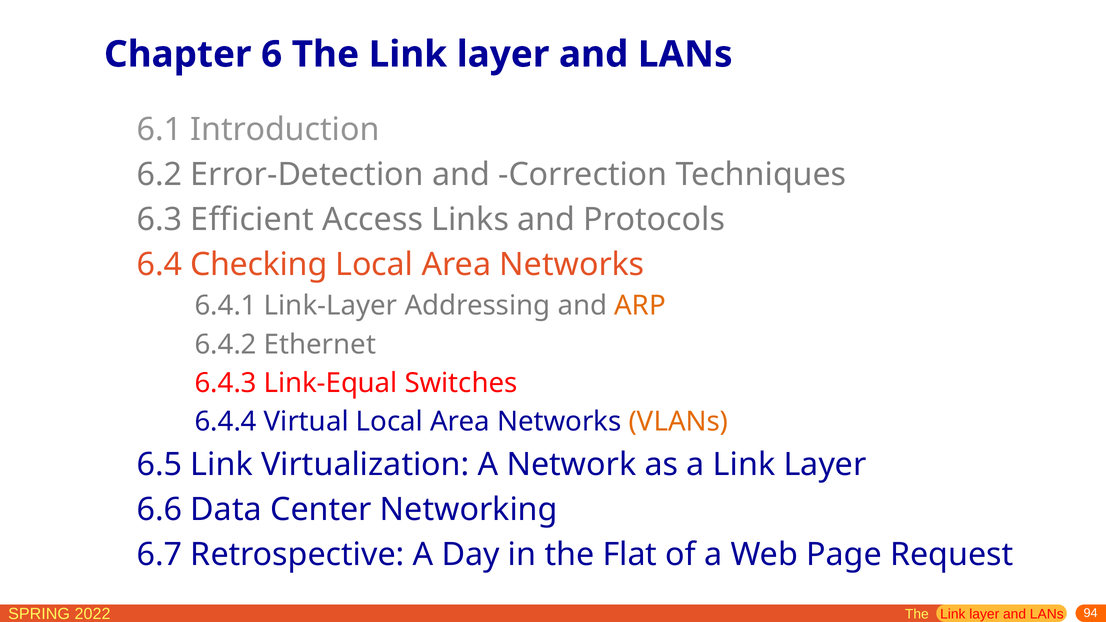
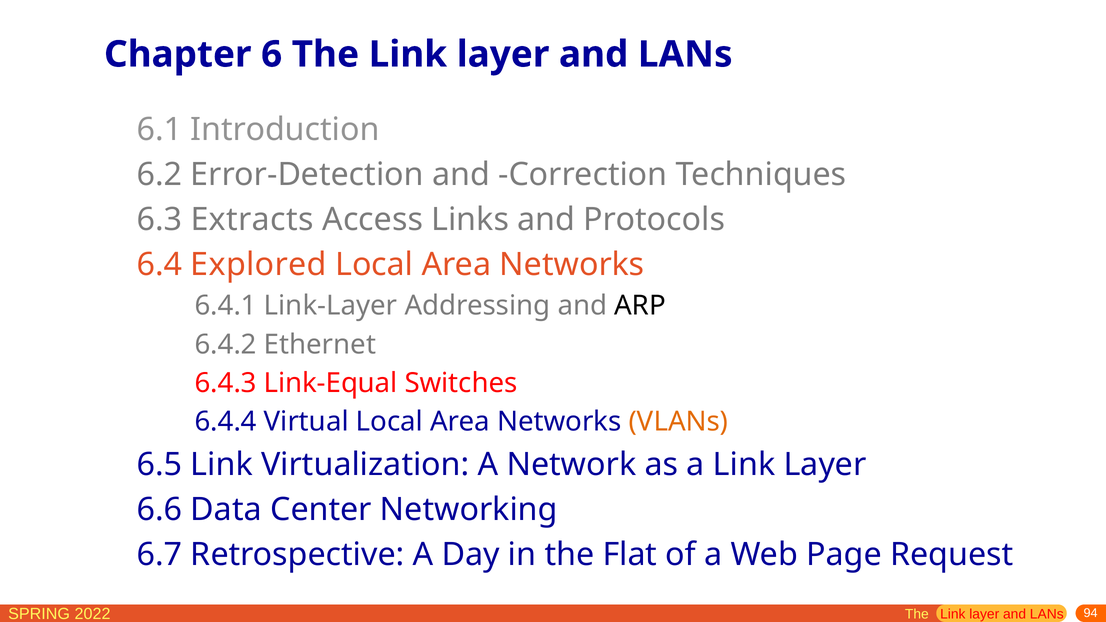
Efficient: Efficient -> Extracts
Checking: Checking -> Explored
ARP colour: orange -> black
